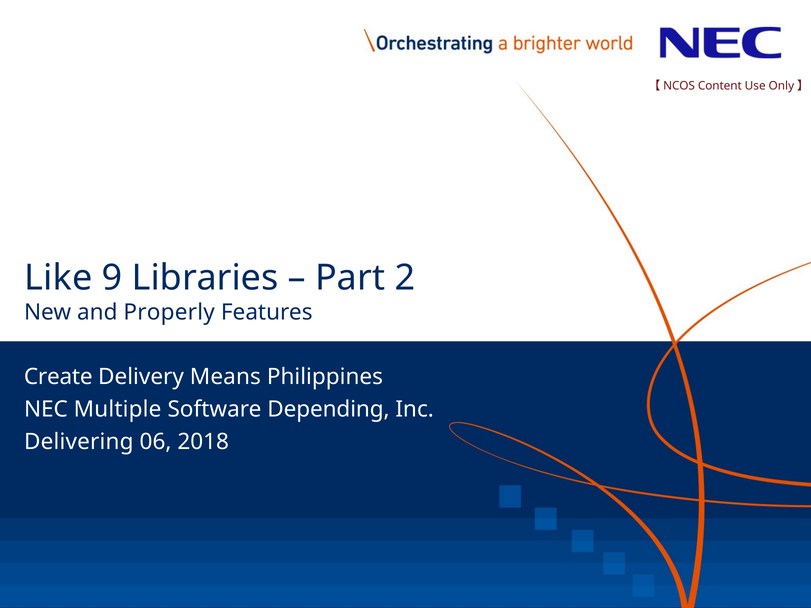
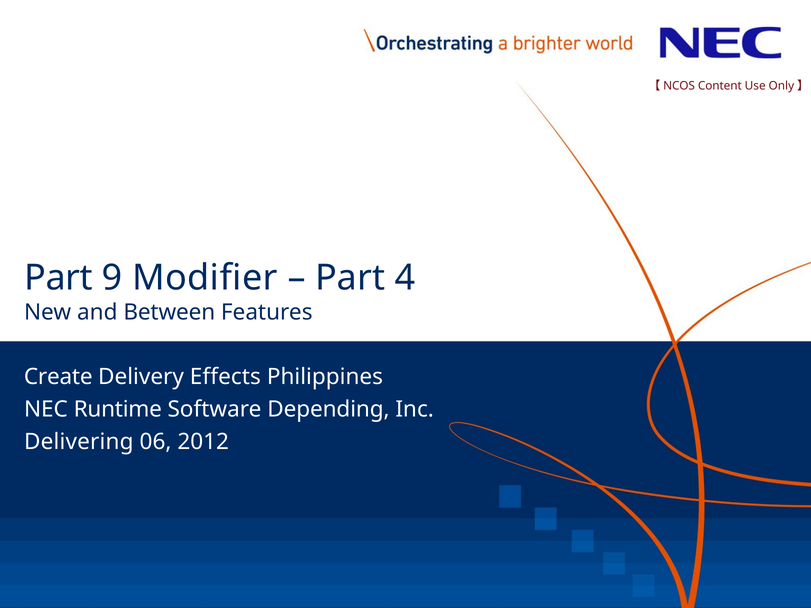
Like at (58, 278): Like -> Part
Libraries: Libraries -> Modifier
2: 2 -> 4
Properly: Properly -> Between
Means: Means -> Effects
Multiple: Multiple -> Runtime
2018: 2018 -> 2012
